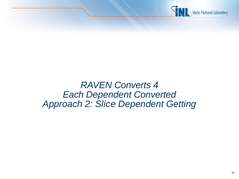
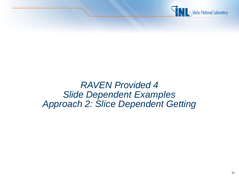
Converts: Converts -> Provided
Each: Each -> Slide
Converted: Converted -> Examples
